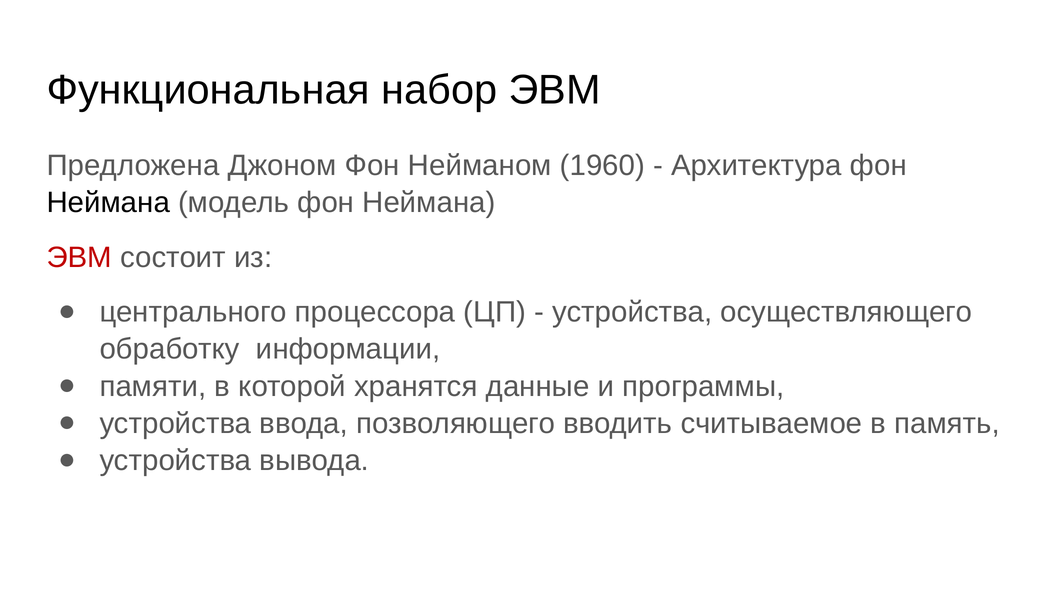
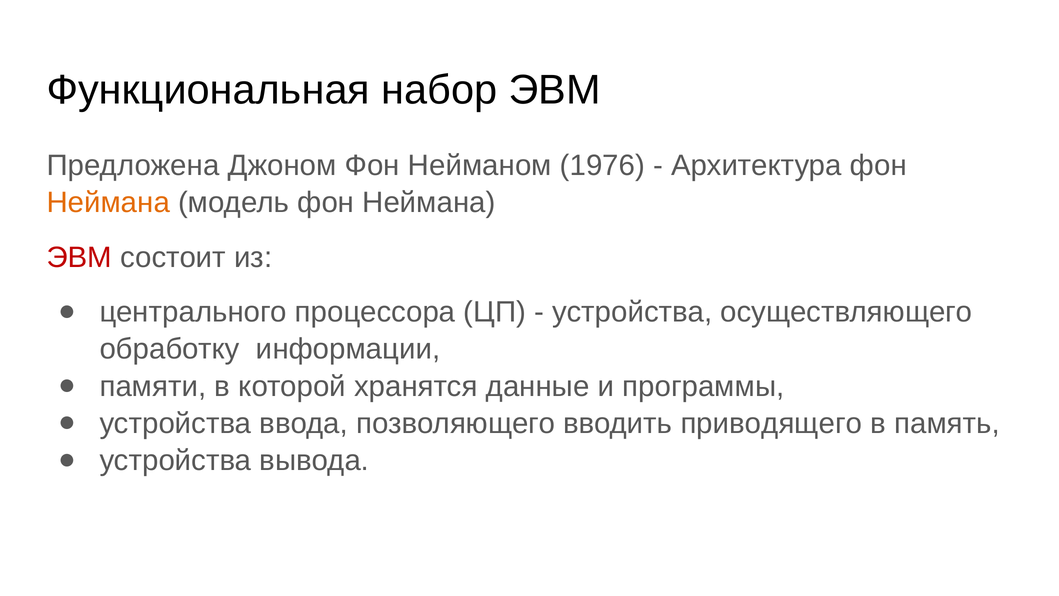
1960: 1960 -> 1976
Неймана at (108, 203) colour: black -> orange
считываемое: считываемое -> приводящего
